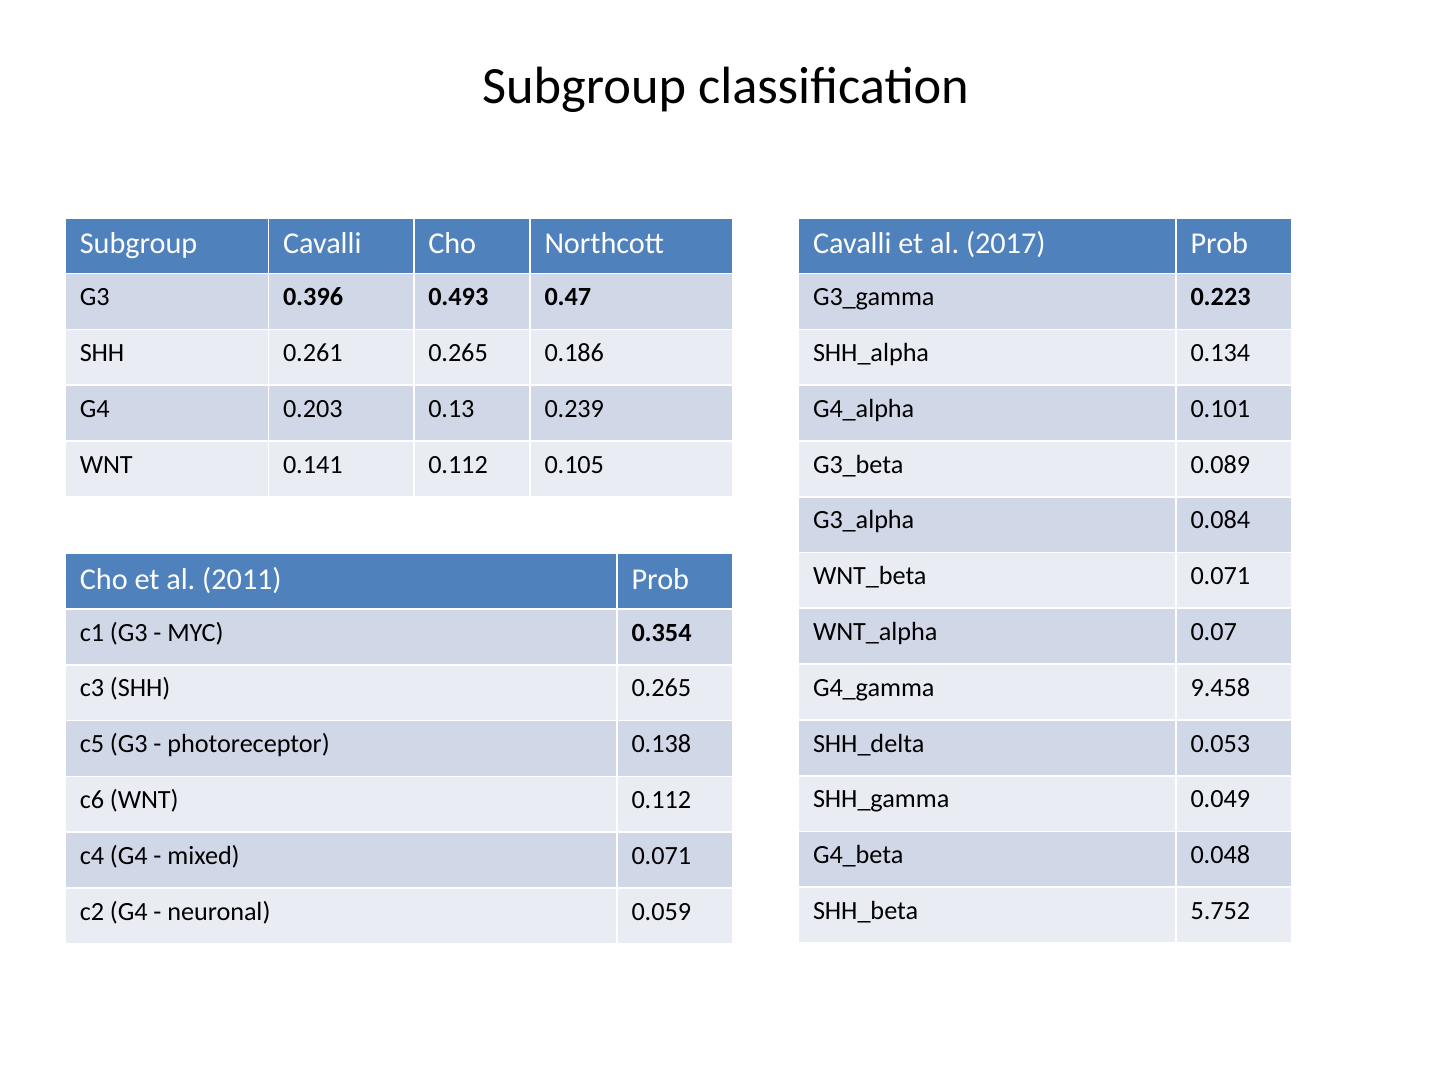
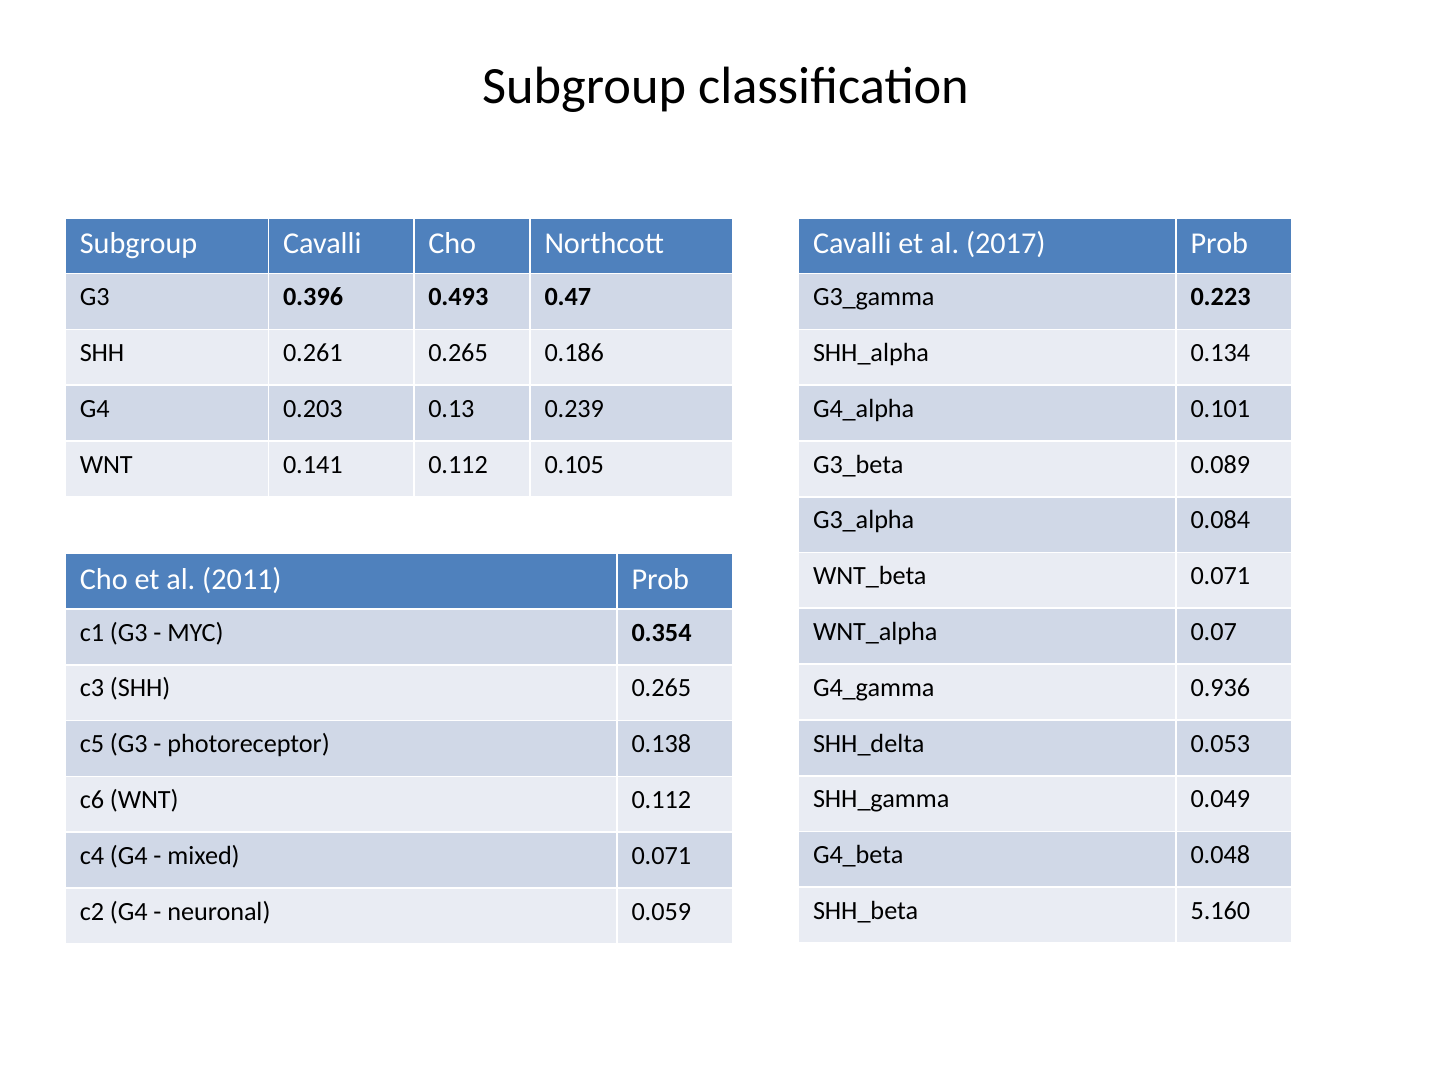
9.458: 9.458 -> 0.936
5.752: 5.752 -> 5.160
